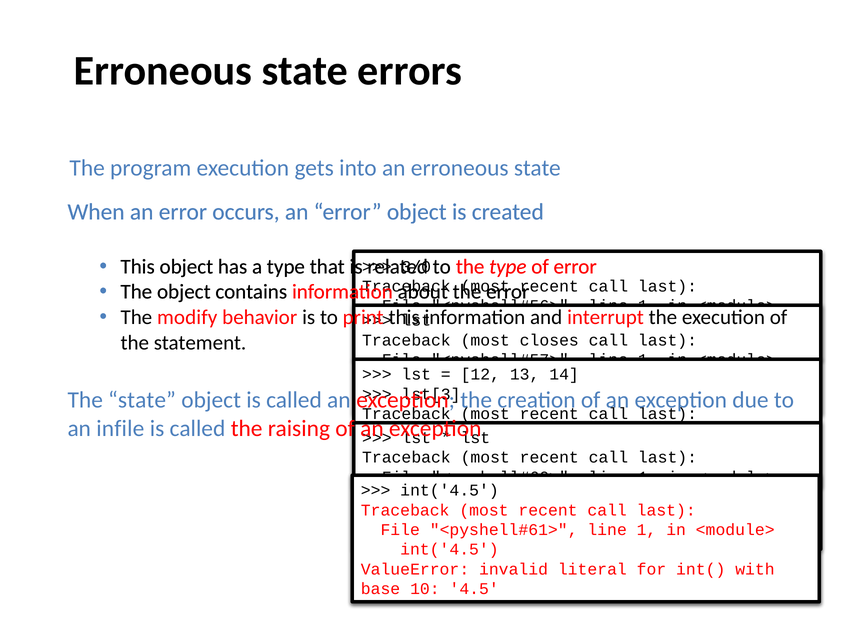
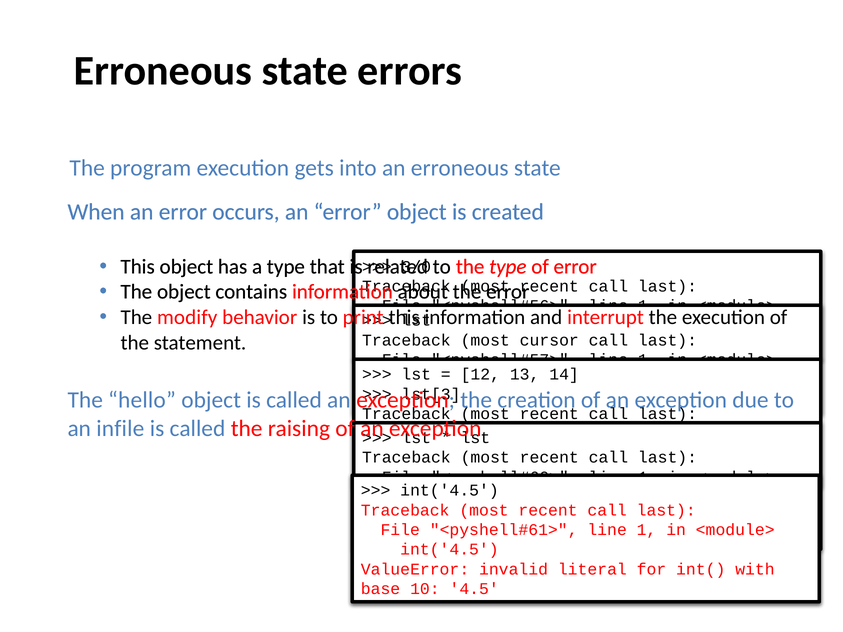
closes: closes -> cursor
The state: state -> hello
